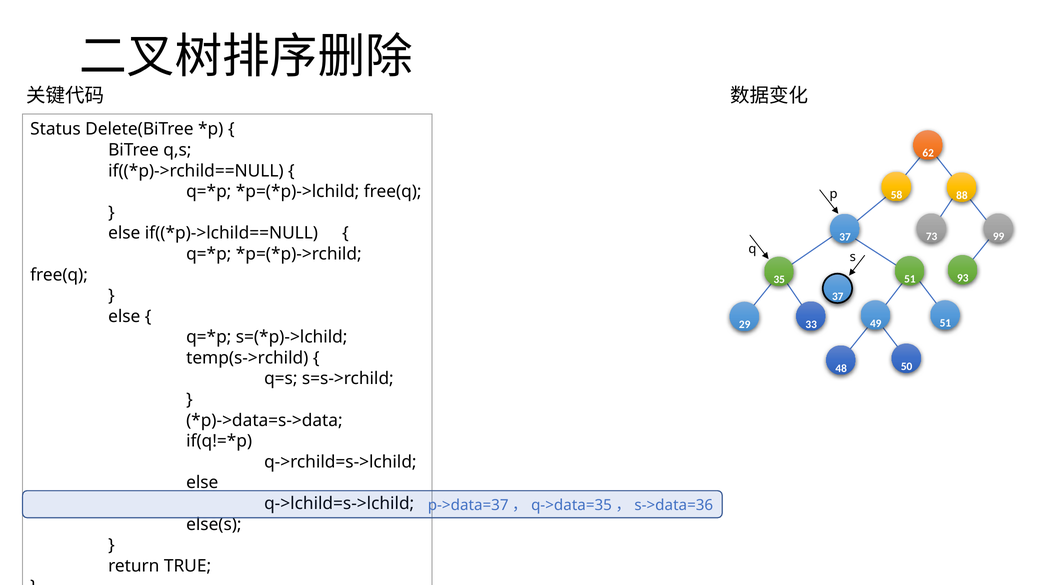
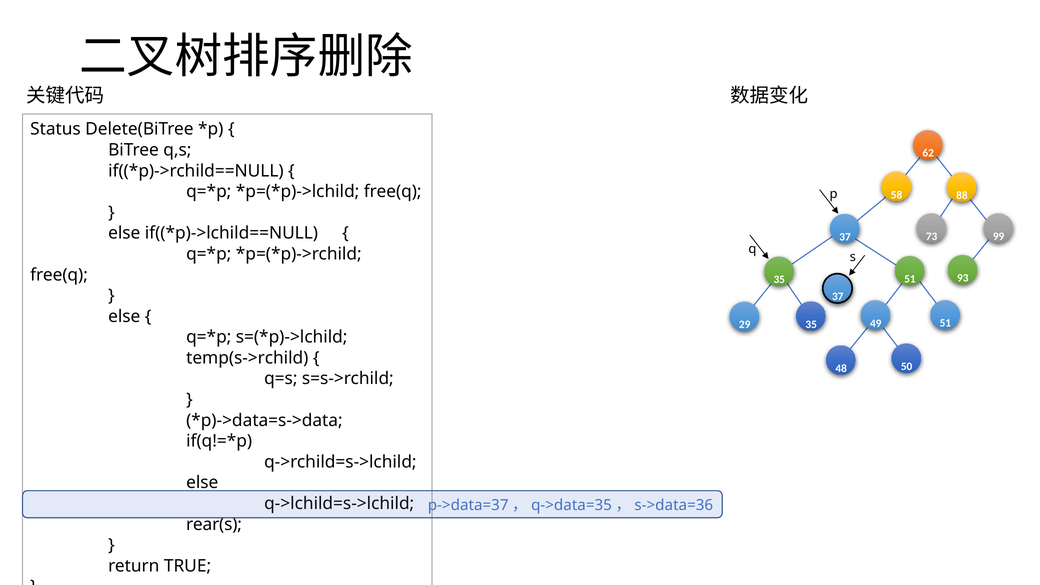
29 33: 33 -> 35
else(s: else(s -> rear(s
